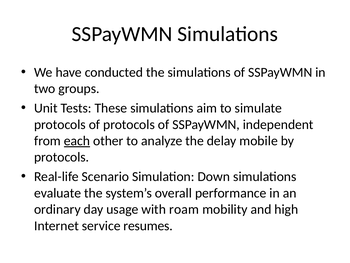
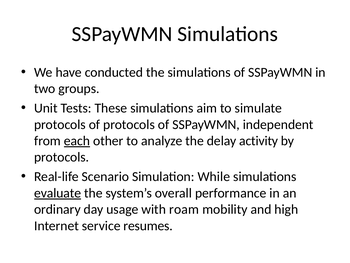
mobile: mobile -> activity
Down: Down -> While
evaluate underline: none -> present
